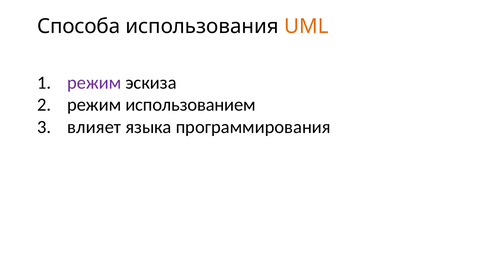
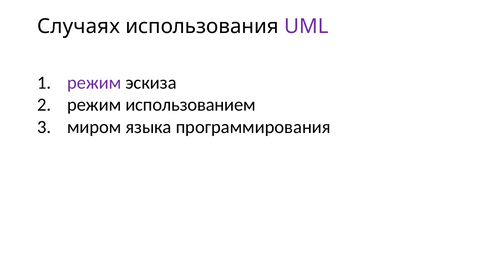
Способа: Способа -> Случаях
UML colour: orange -> purple
влияет: влияет -> миром
